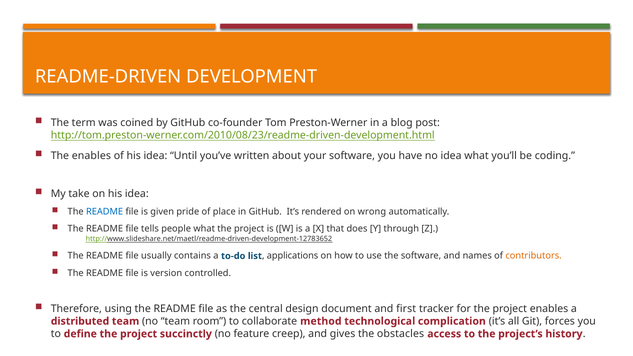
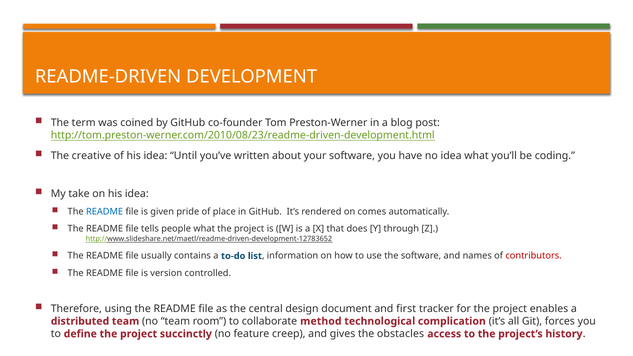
The enables: enables -> creative
wrong: wrong -> comes
applications: applications -> information
contributors colour: orange -> red
